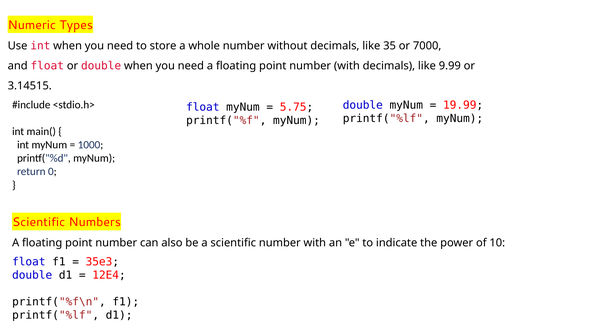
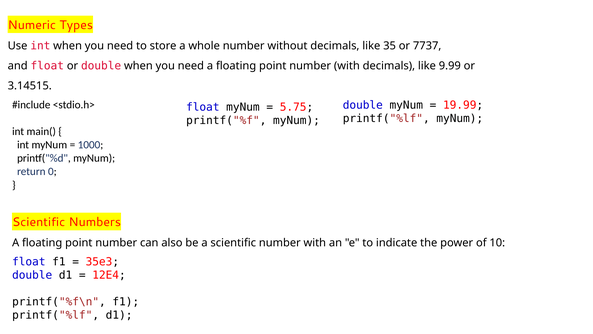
7000: 7000 -> 7737
